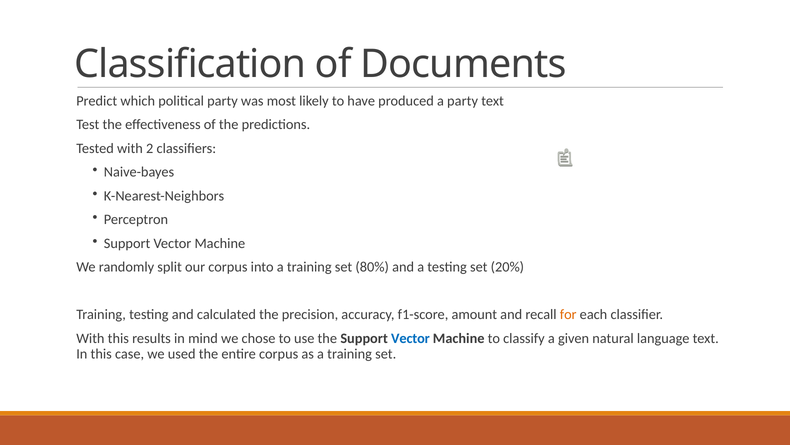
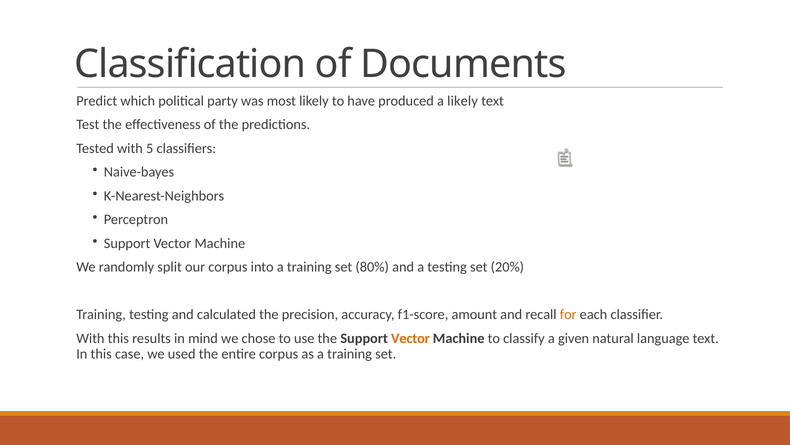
a party: party -> likely
2: 2 -> 5
Vector at (410, 338) colour: blue -> orange
